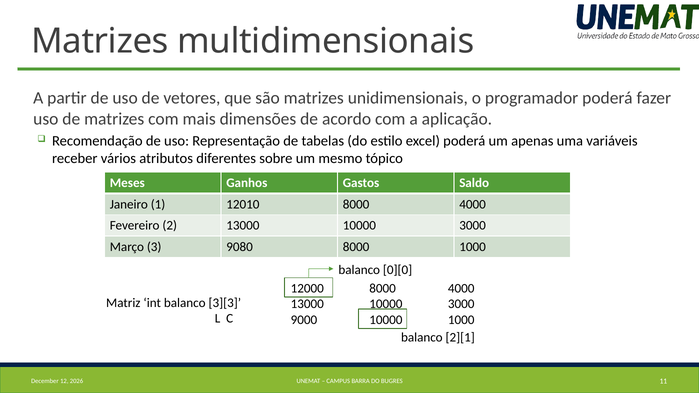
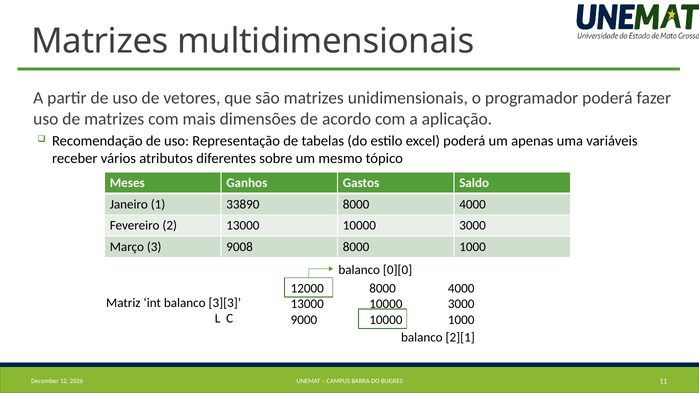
12010: 12010 -> 33890
9080: 9080 -> 9008
